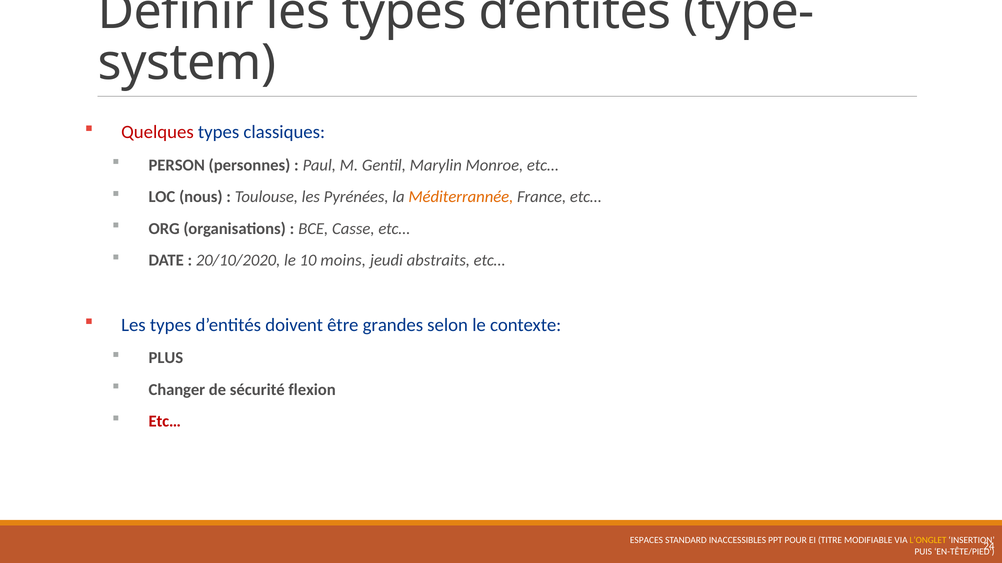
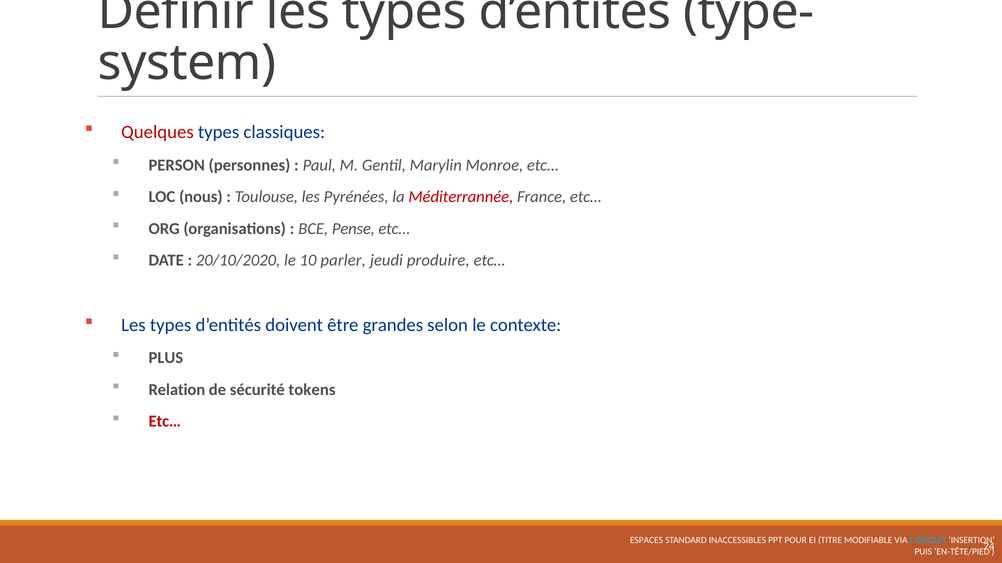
Méditerrannée colour: orange -> red
Casse: Casse -> Pense
moins: moins -> parler
abstraits: abstraits -> produire
Changer: Changer -> Relation
flexion: flexion -> tokens
L’ONGLET colour: yellow -> light blue
